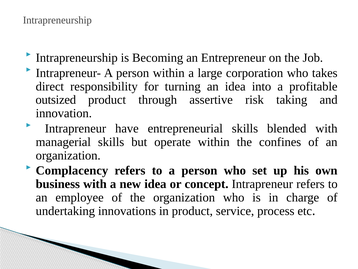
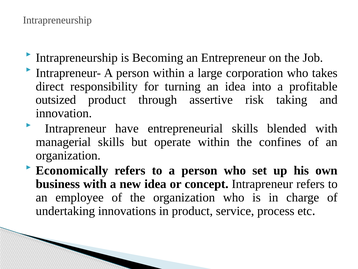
Complacency: Complacency -> Economically
